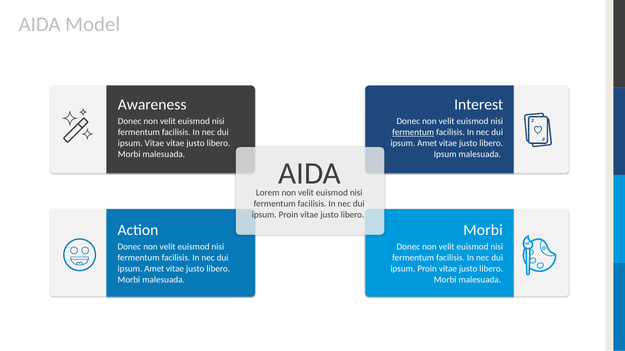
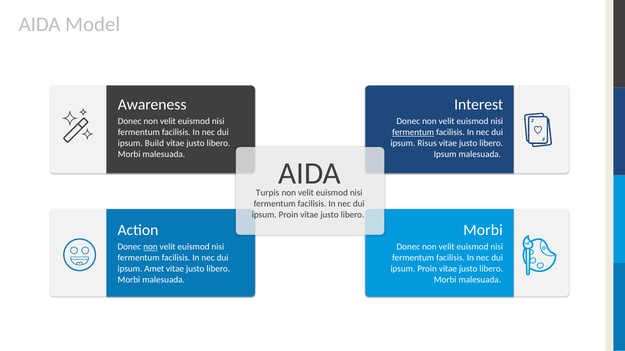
ipsum Vitae: Vitae -> Build
Amet at (427, 143): Amet -> Risus
Lorem: Lorem -> Turpis
non at (150, 247) underline: none -> present
